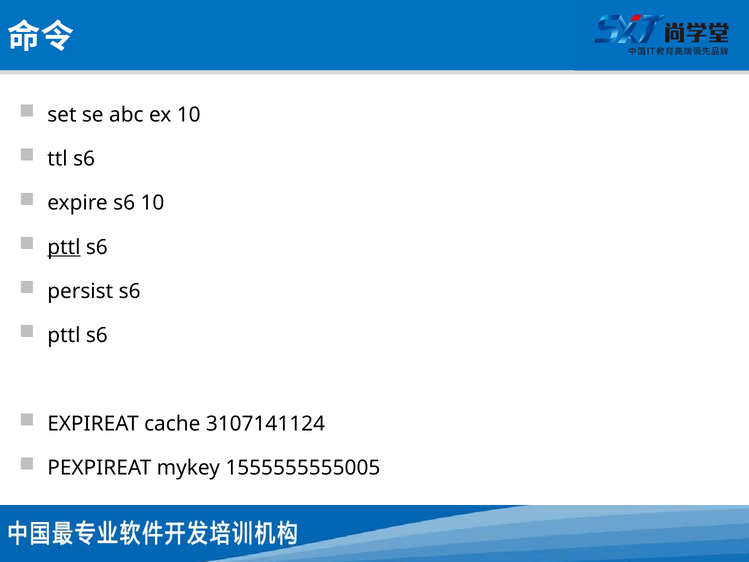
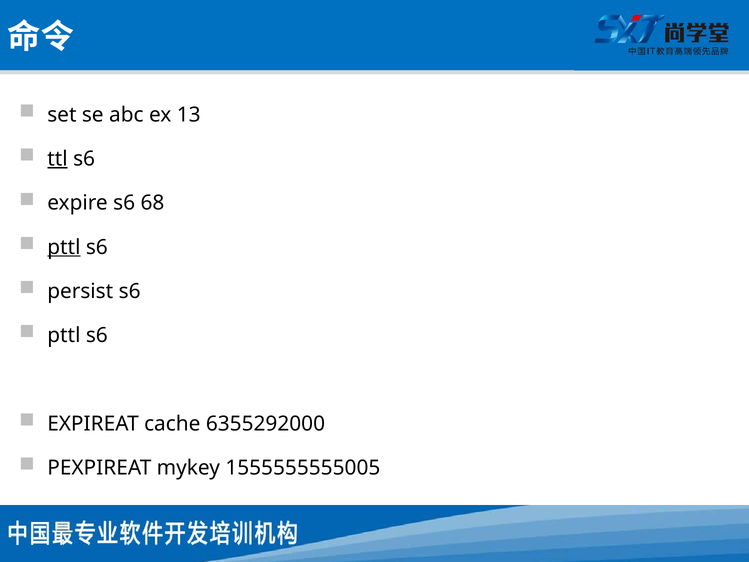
ex 10: 10 -> 13
ttl underline: none -> present
s6 10: 10 -> 68
3107141124: 3107141124 -> 6355292000
